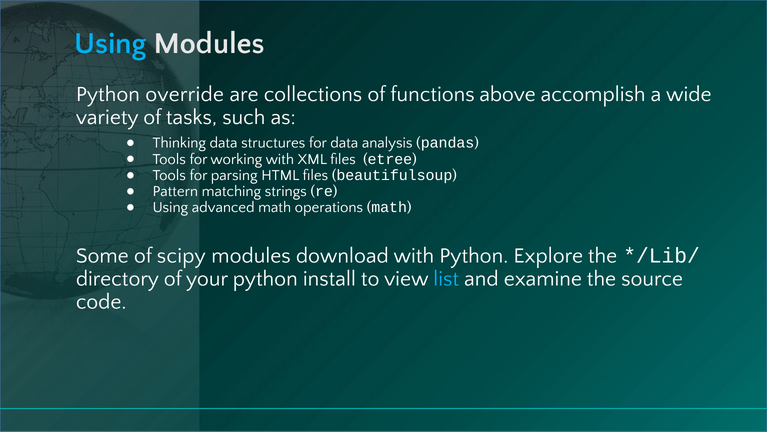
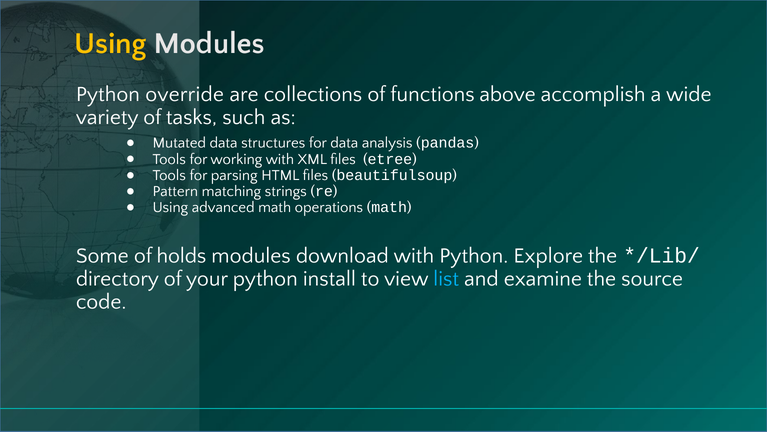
Using at (110, 43) colour: light blue -> yellow
Thinking: Thinking -> Mutated
scipy: scipy -> holds
